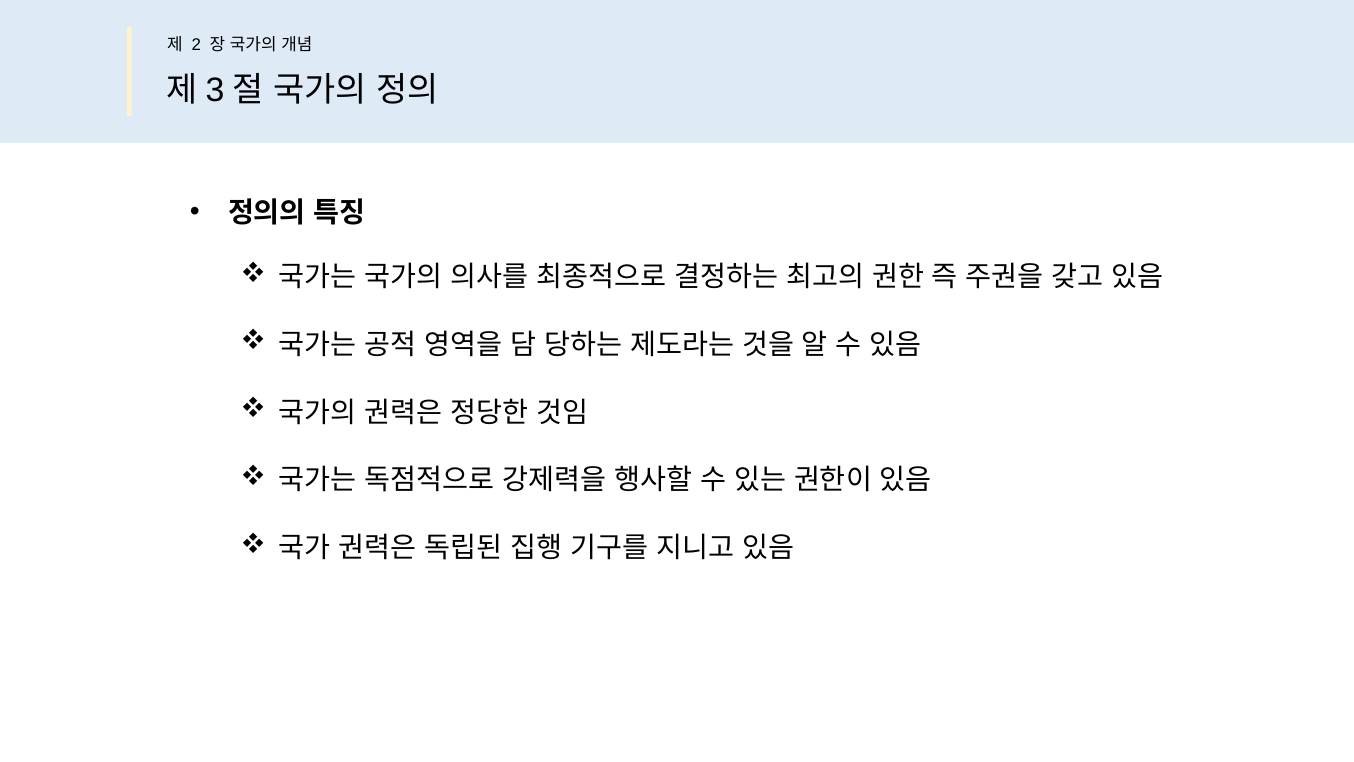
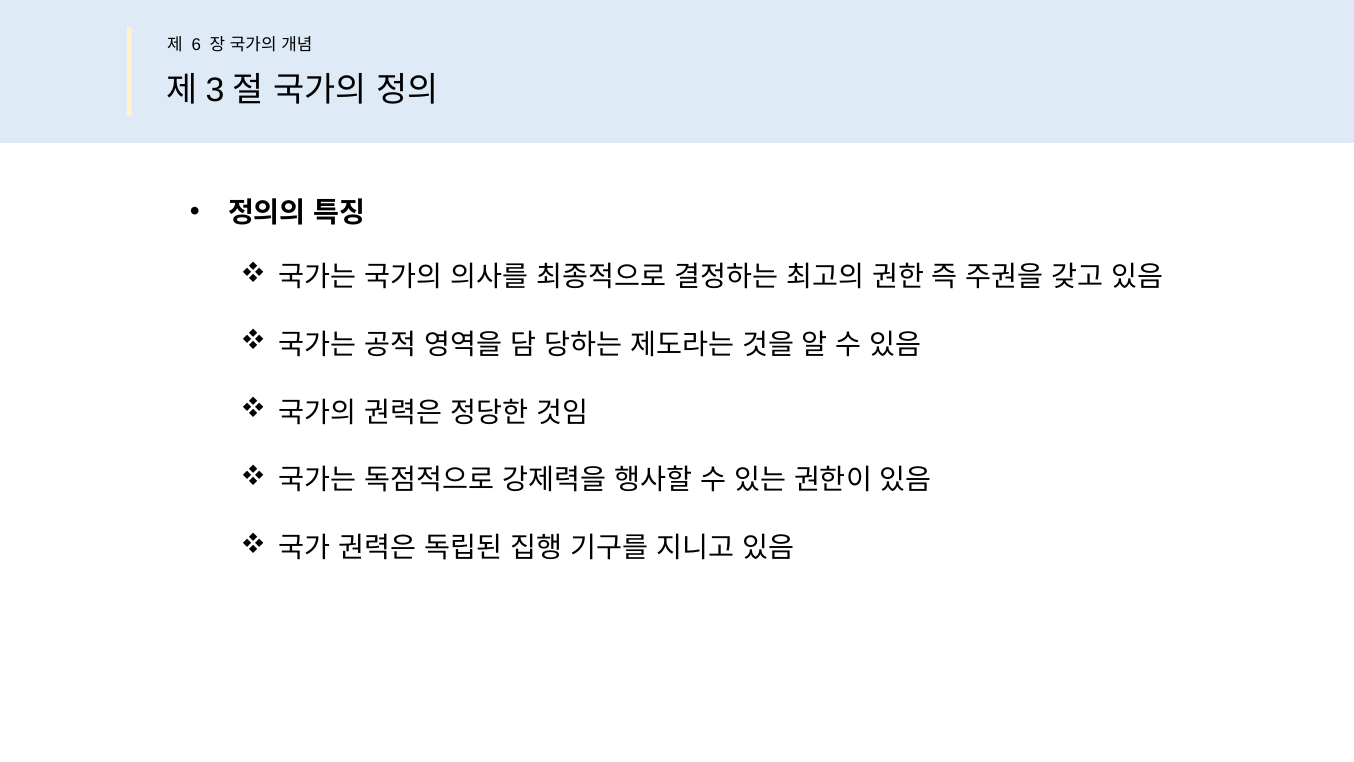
2: 2 -> 6
